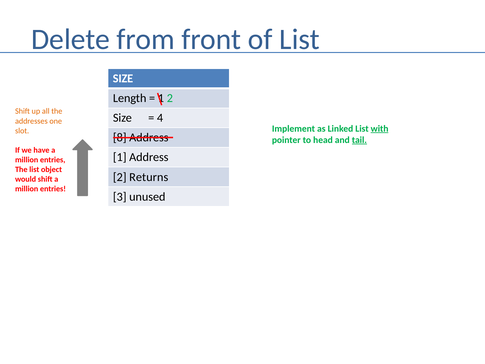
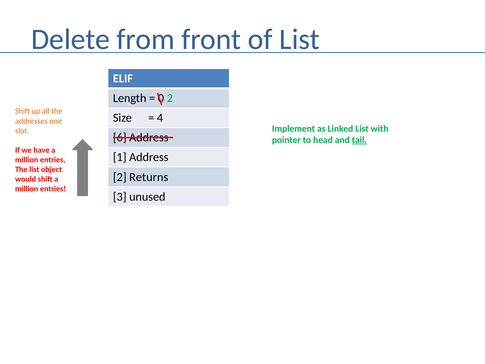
SIZE at (123, 79): SIZE -> ELIF
1 at (161, 98): 1 -> 0
with underline: present -> none
8: 8 -> 6
